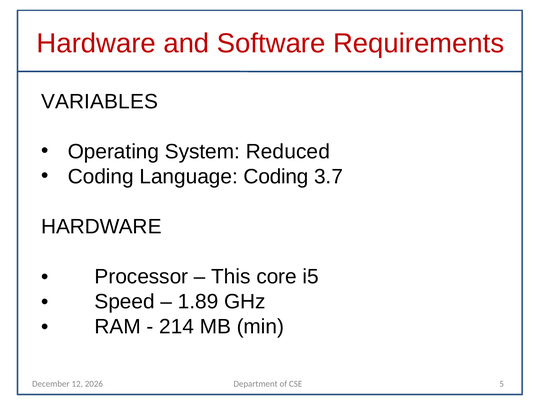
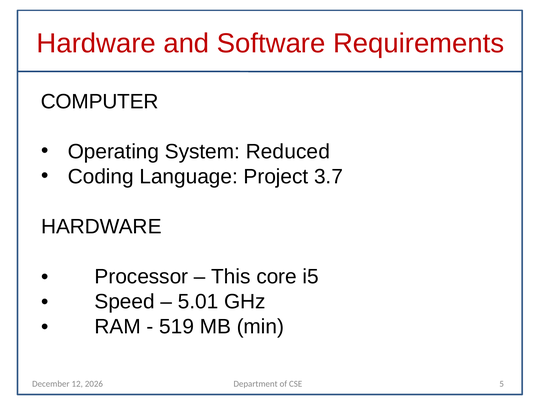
VARIABLES: VARIABLES -> COMPUTER
Language Coding: Coding -> Project
1.89: 1.89 -> 5.01
214: 214 -> 519
